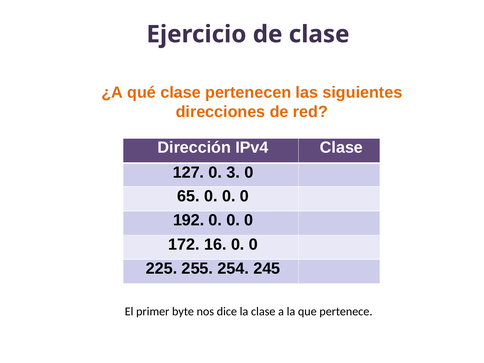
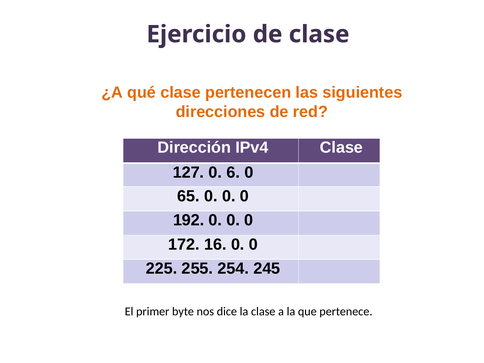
3: 3 -> 6
